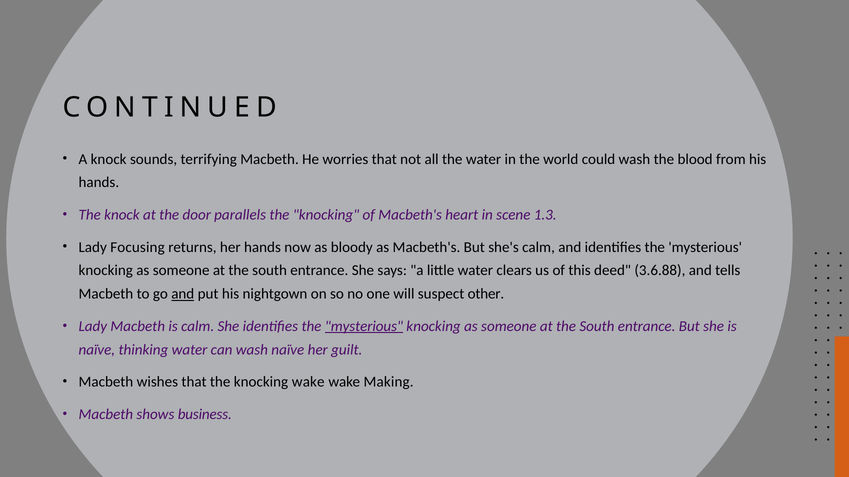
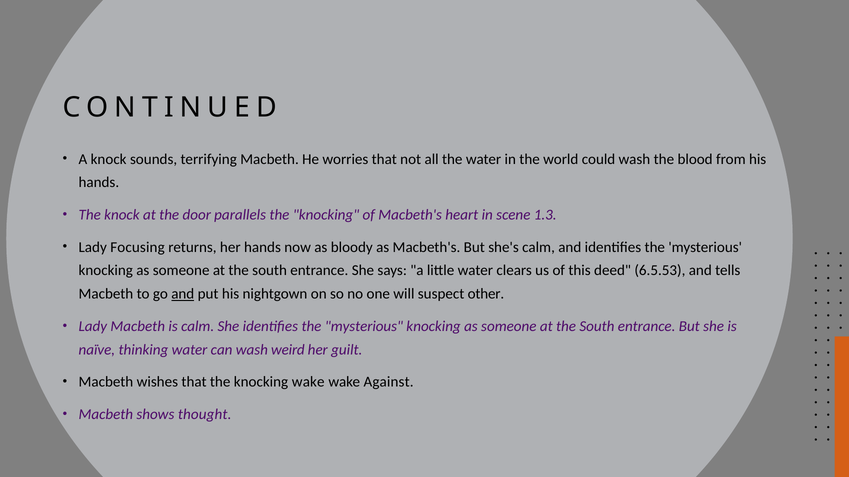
3.6.88: 3.6.88 -> 6.5.53
mysterious at (364, 327) underline: present -> none
wash naïve: naïve -> weird
Making: Making -> Against
business: business -> thought
